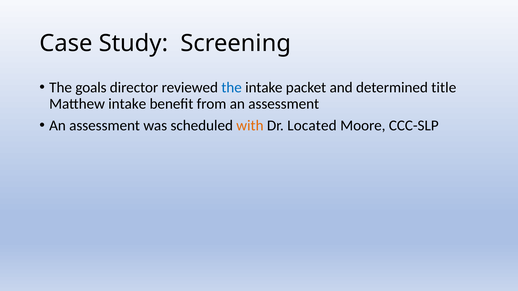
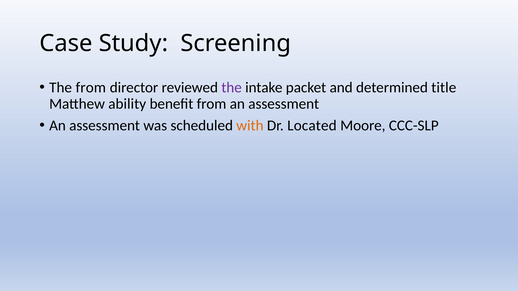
The goals: goals -> from
the at (232, 88) colour: blue -> purple
Matthew intake: intake -> ability
